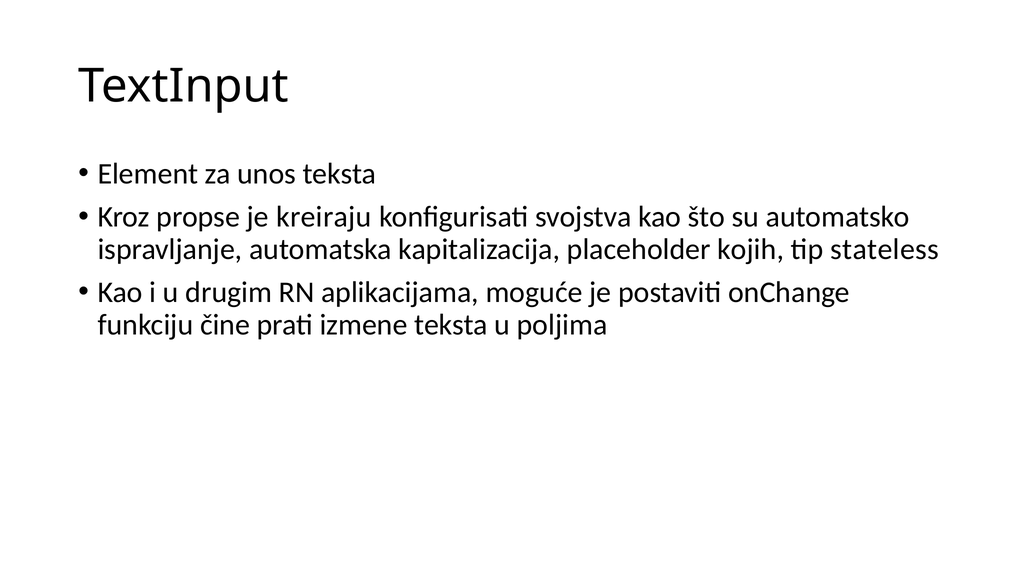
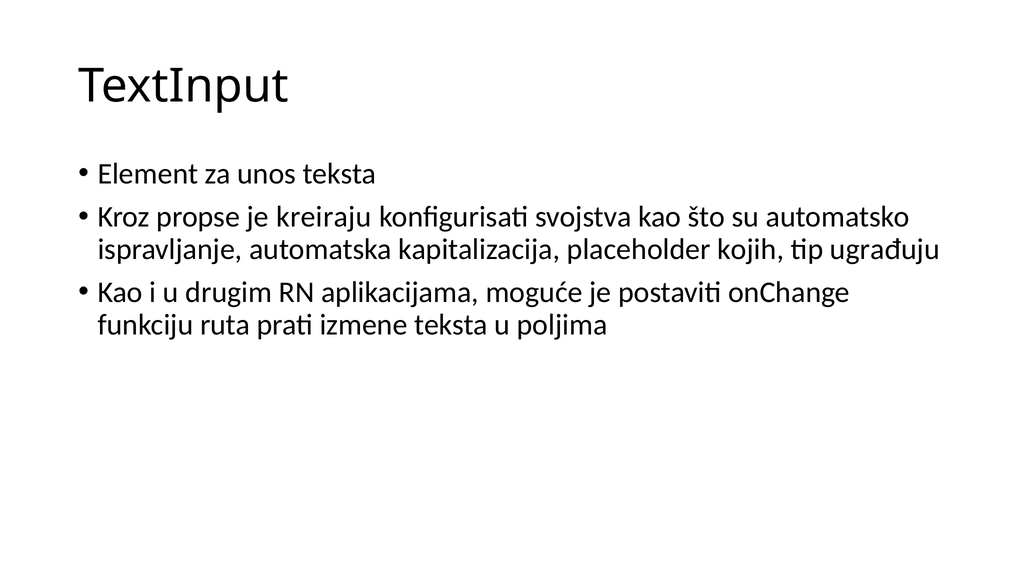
stateless: stateless -> ugrađuju
čine: čine -> ruta
